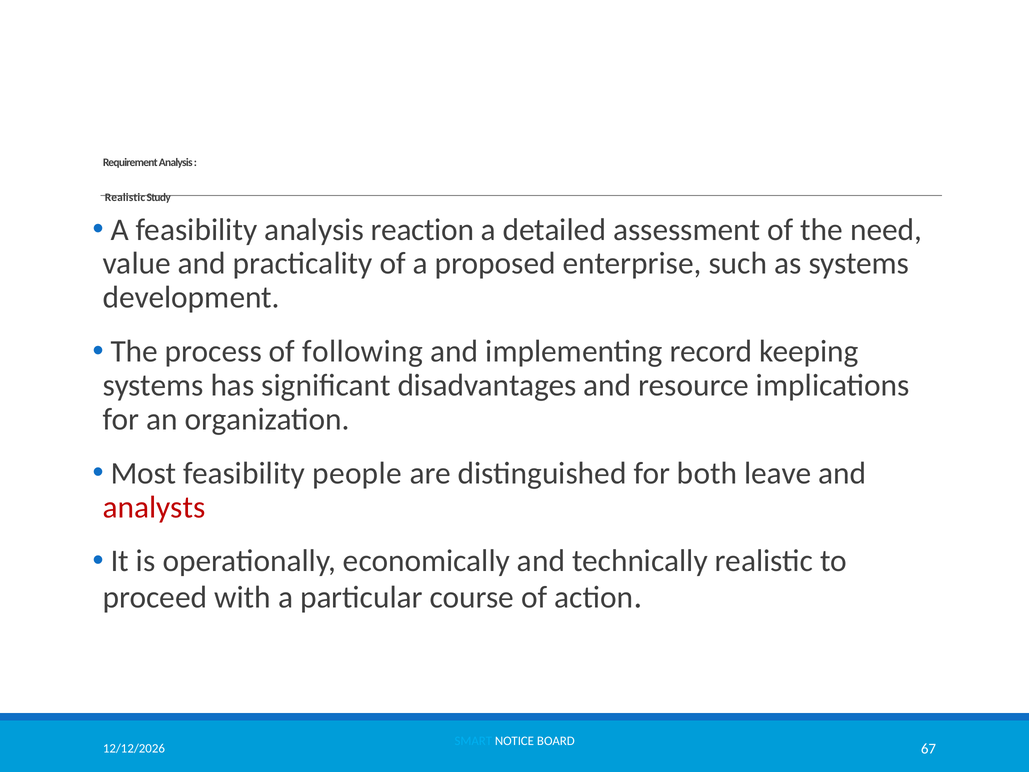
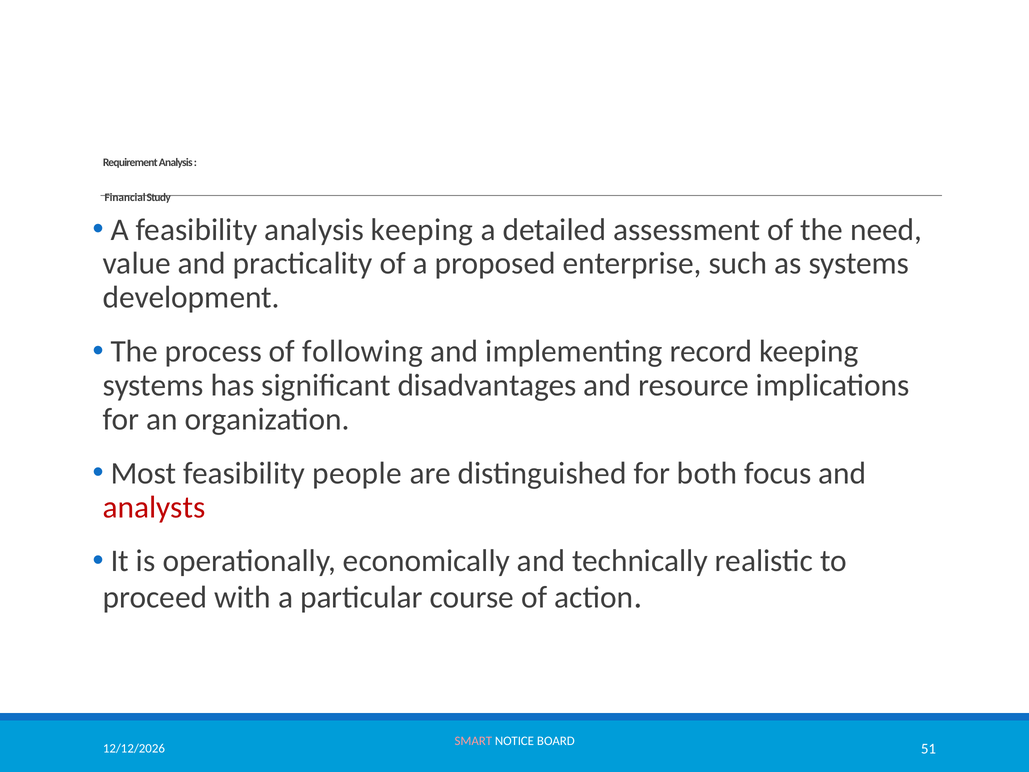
Realistic at (125, 197): Realistic -> Financial
analysis reaction: reaction -> keeping
leave: leave -> focus
SMART colour: light blue -> pink
67: 67 -> 51
